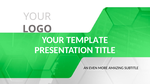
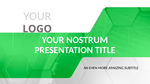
TEMPLATE: TEMPLATE -> NOSTRUM
